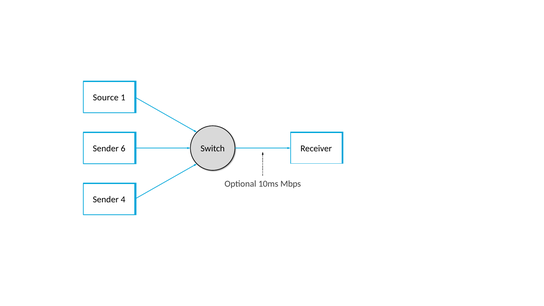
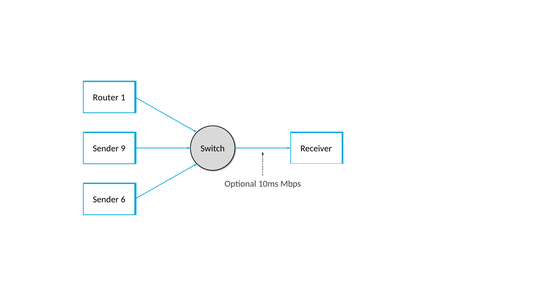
Source: Source -> Router
6: 6 -> 9
4: 4 -> 6
